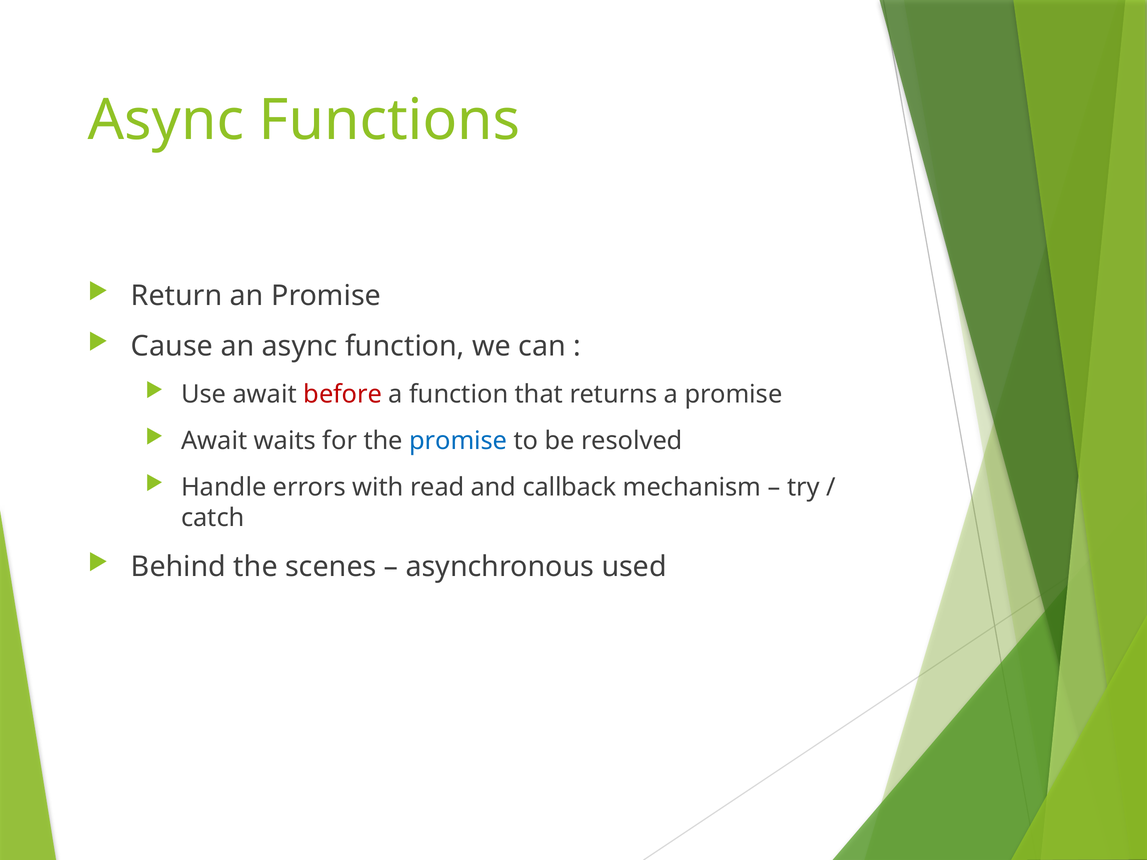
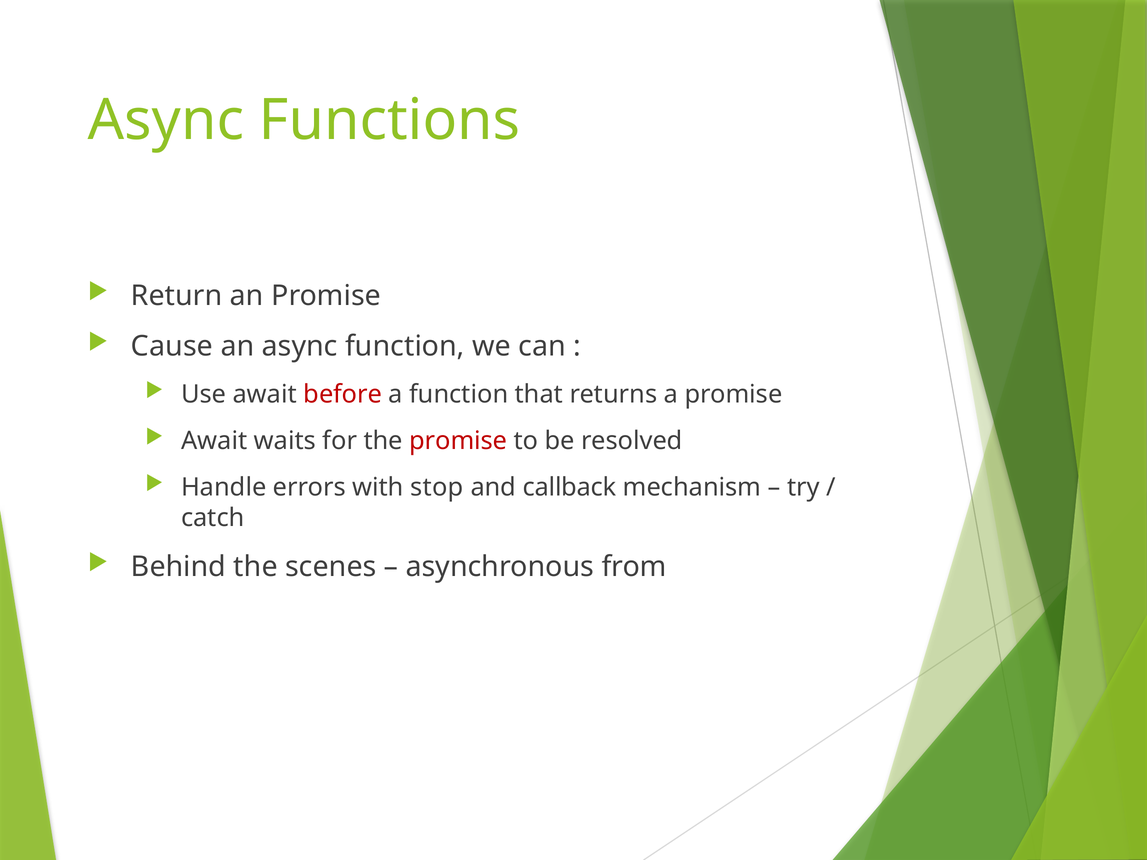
promise at (458, 441) colour: blue -> red
read: read -> stop
used: used -> from
